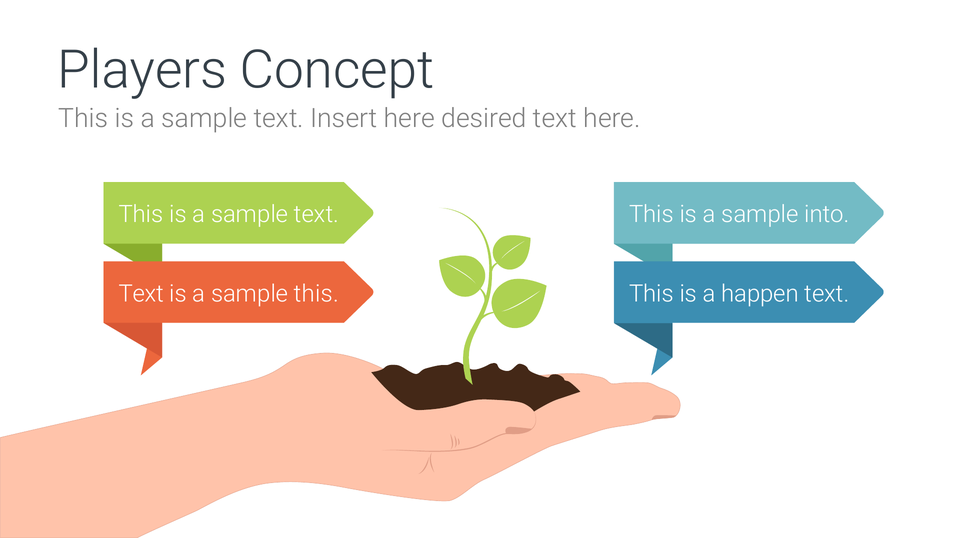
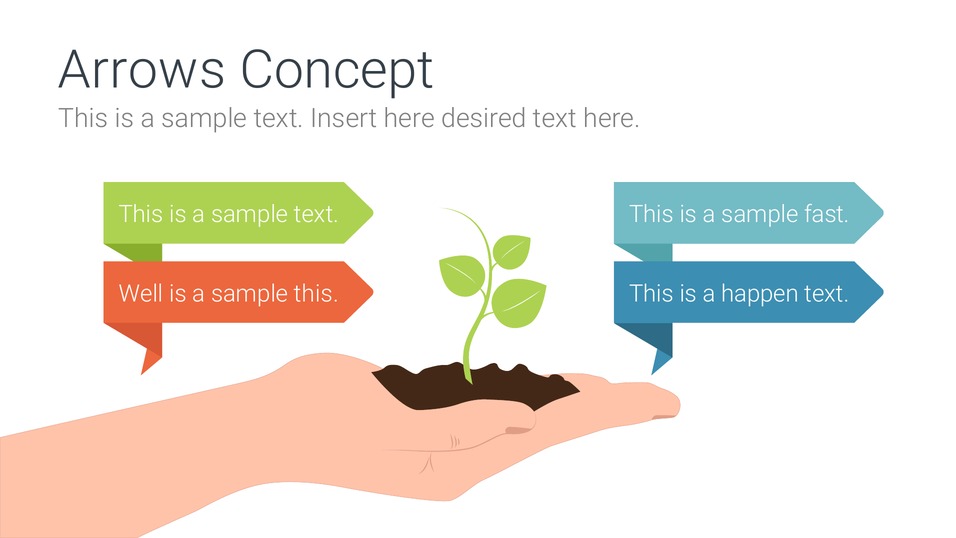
Players: Players -> Arrows
into: into -> fast
Text at (141, 294): Text -> Well
